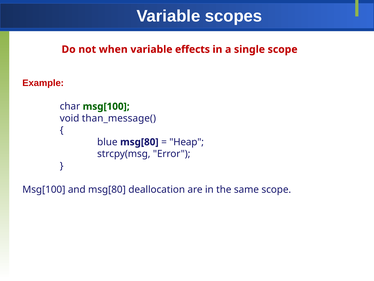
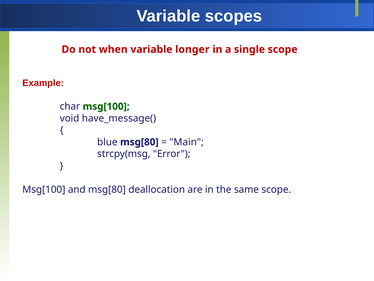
effects: effects -> longer
than_message(: than_message( -> have_message(
Heap: Heap -> Main
